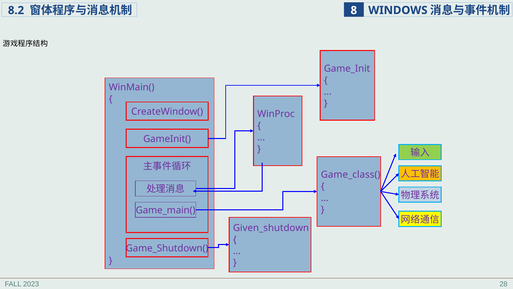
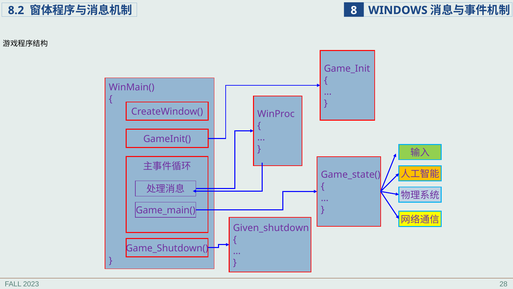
Game_class(: Game_class( -> Game_state(
